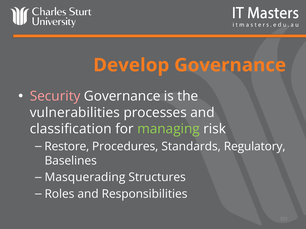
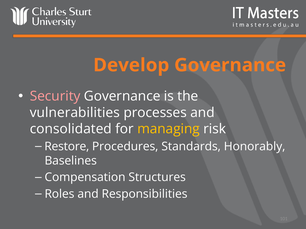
classification: classification -> consolidated
managing colour: light green -> yellow
Regulatory: Regulatory -> Honorably
Masquerading: Masquerading -> Compensation
